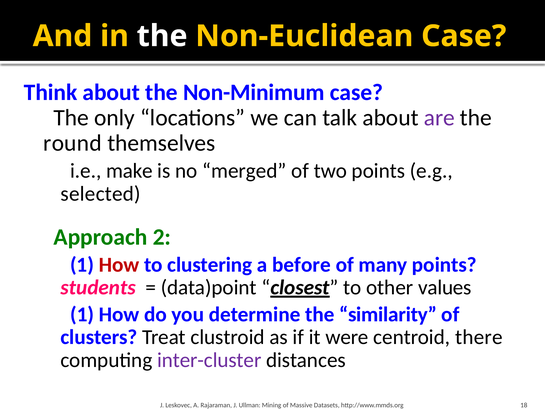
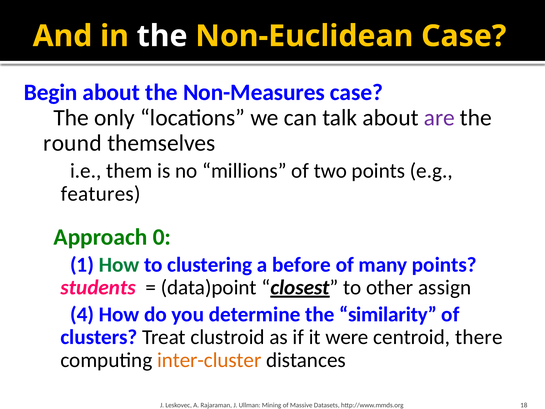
Think: Think -> Begin
Non-Minimum: Non-Minimum -> Non-Measures
make: make -> them
merged: merged -> millions
selected: selected -> features
2: 2 -> 0
How at (119, 265) colour: red -> green
values: values -> assign
1 at (82, 314): 1 -> 4
inter-cluster colour: purple -> orange
